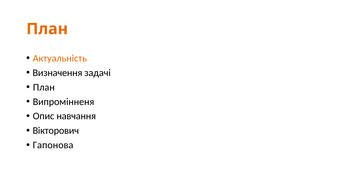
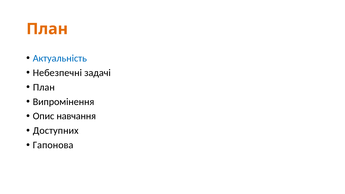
Актуальність colour: orange -> blue
Визначення: Визначення -> Небезпечні
Випромінненя: Випромінненя -> Випромінення
Вікторович: Вікторович -> Доступних
